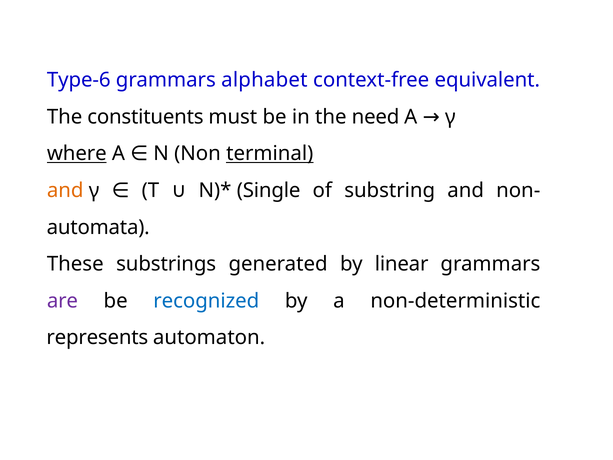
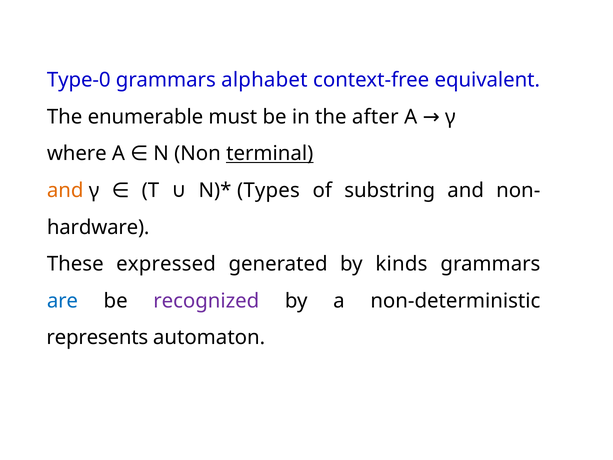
Type-6: Type-6 -> Type-0
constituents: constituents -> enumerable
need: need -> after
where underline: present -> none
Single: Single -> Types
automata: automata -> hardware
substrings: substrings -> expressed
linear: linear -> kinds
are colour: purple -> blue
recognized colour: blue -> purple
